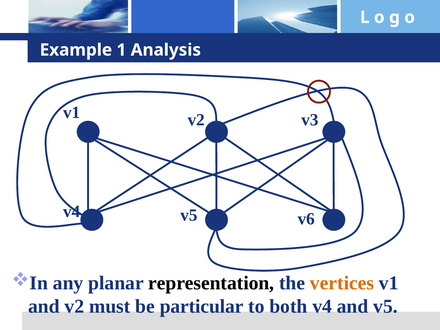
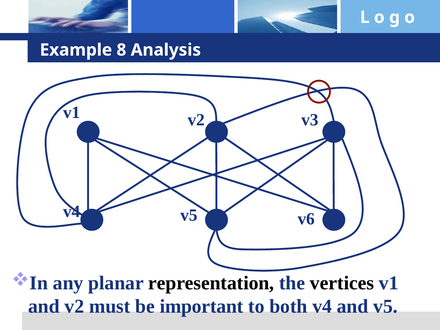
1: 1 -> 8
vertices colour: orange -> black
particular: particular -> important
